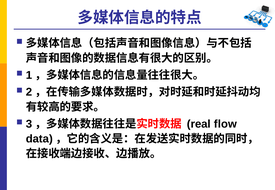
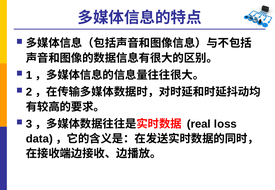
flow: flow -> loss
